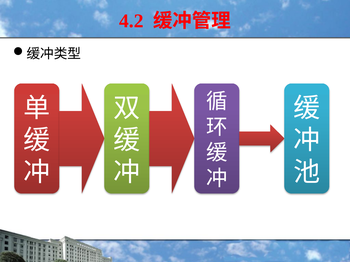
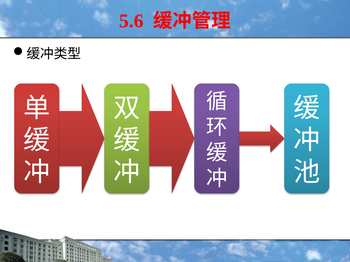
4.2: 4.2 -> 5.6
